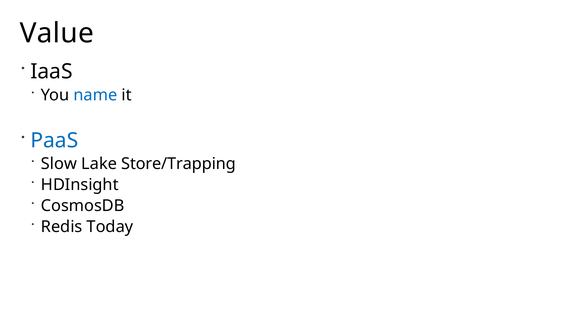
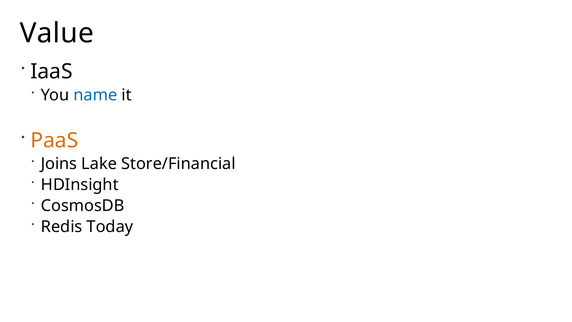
PaaS colour: blue -> orange
Slow: Slow -> Joins
Store/Trapping: Store/Trapping -> Store/Financial
